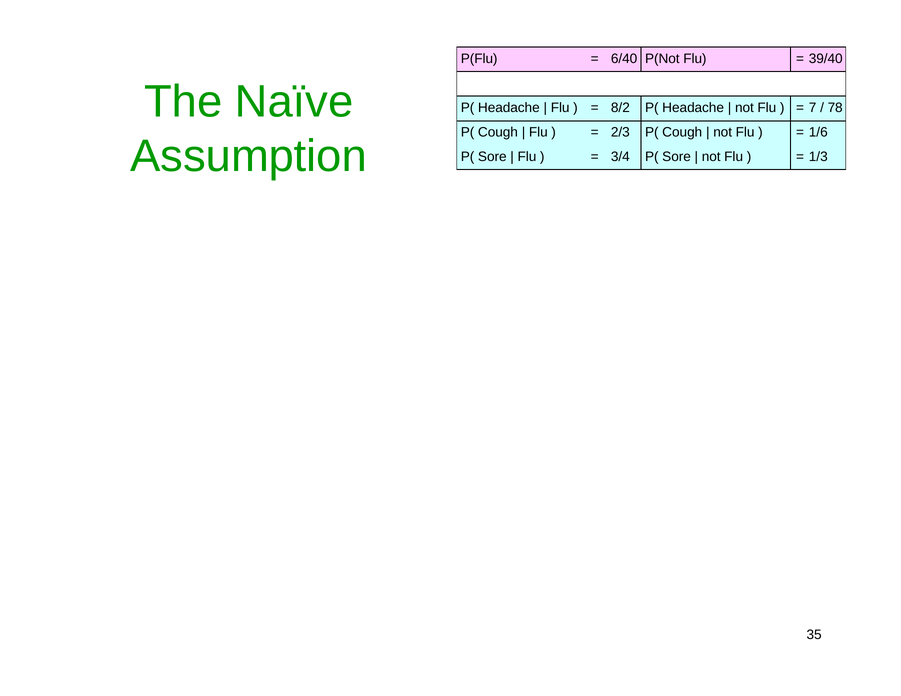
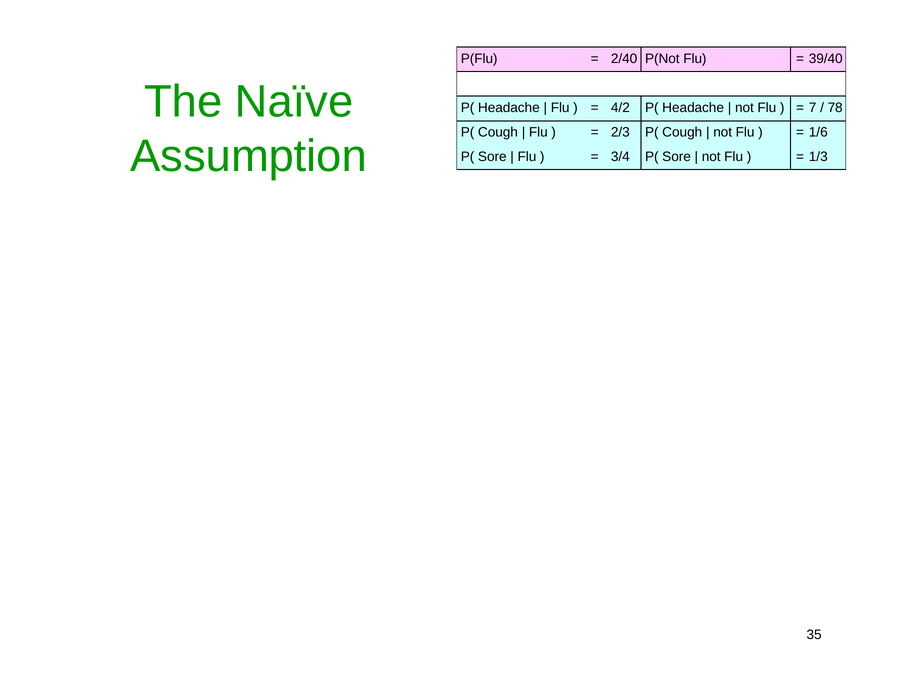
6/40: 6/40 -> 2/40
8/2: 8/2 -> 4/2
